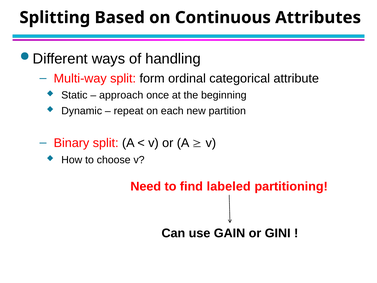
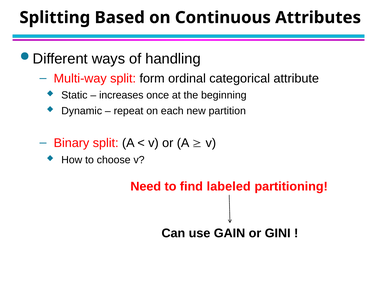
approach: approach -> increases
